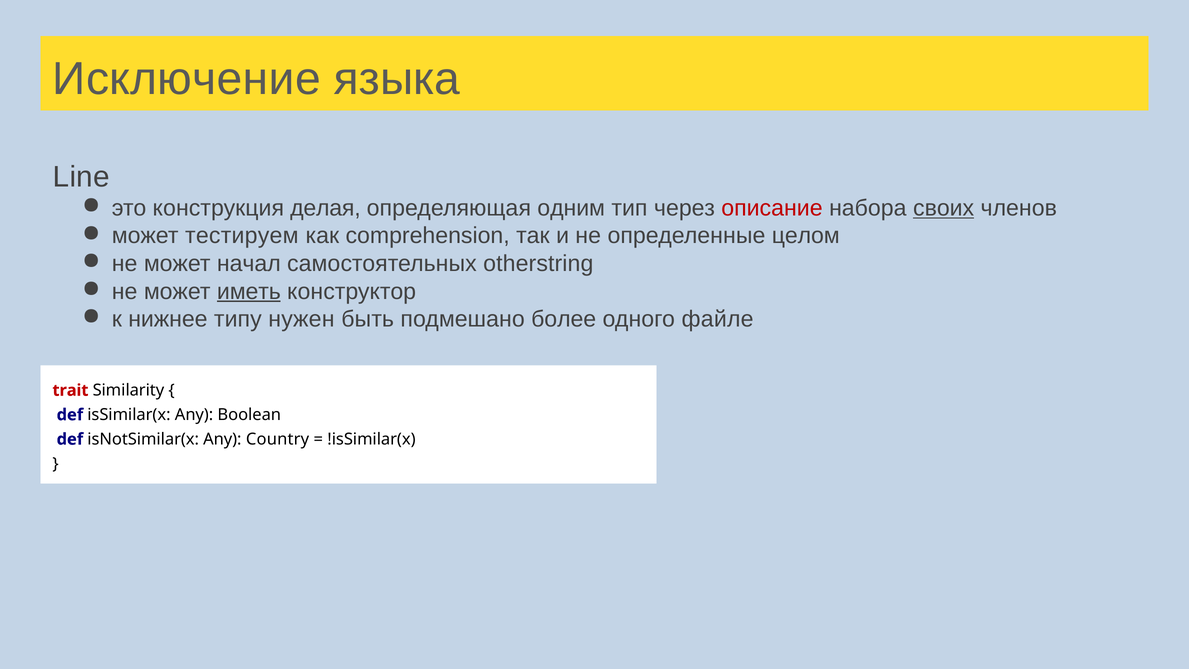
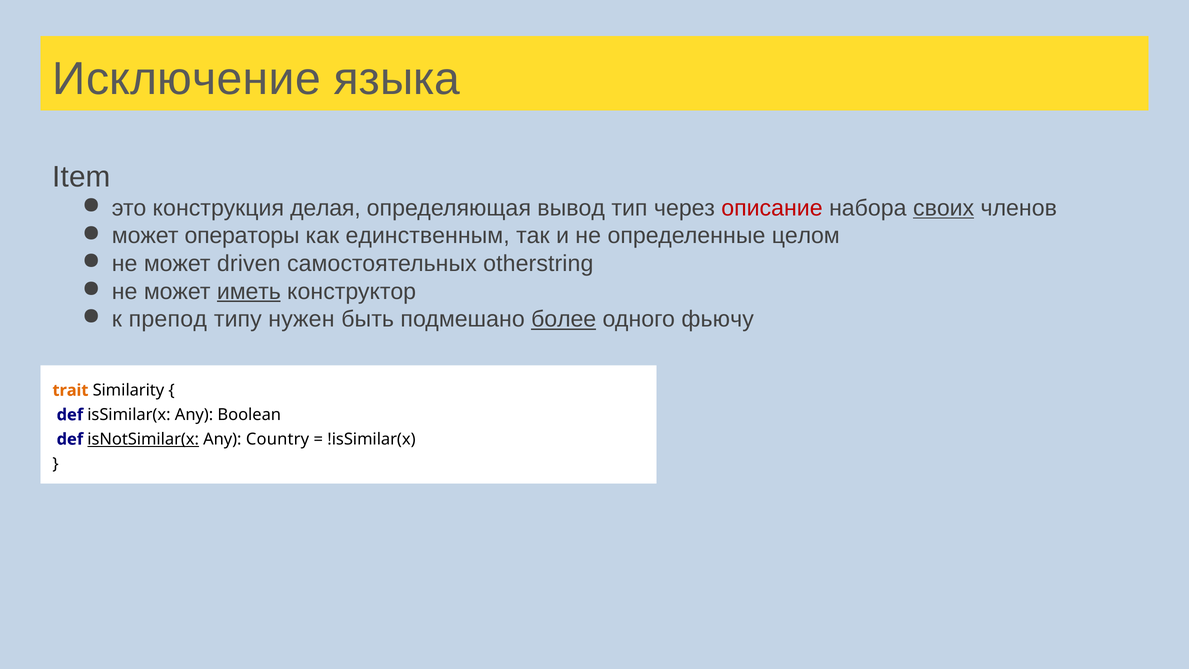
Line: Line -> Item
одним: одним -> вывод
тестируем: тестируем -> операторы
comprehension: comprehension -> единственным
начал: начал -> driven
нижнее: нижнее -> препод
более underline: none -> present
файле: файле -> фьючу
trait colour: red -> orange
isNotSimilar(x underline: none -> present
